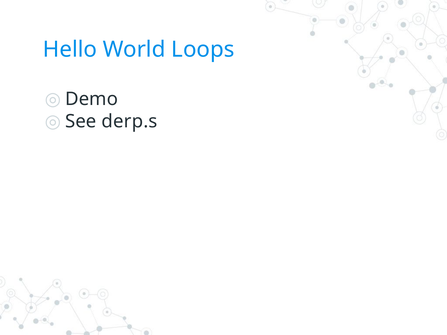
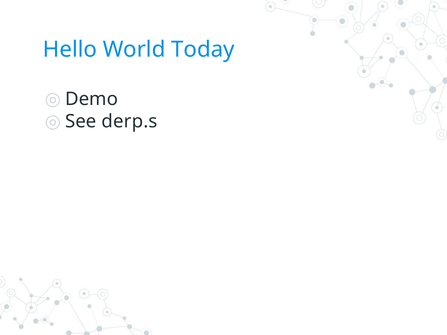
Loops: Loops -> Today
